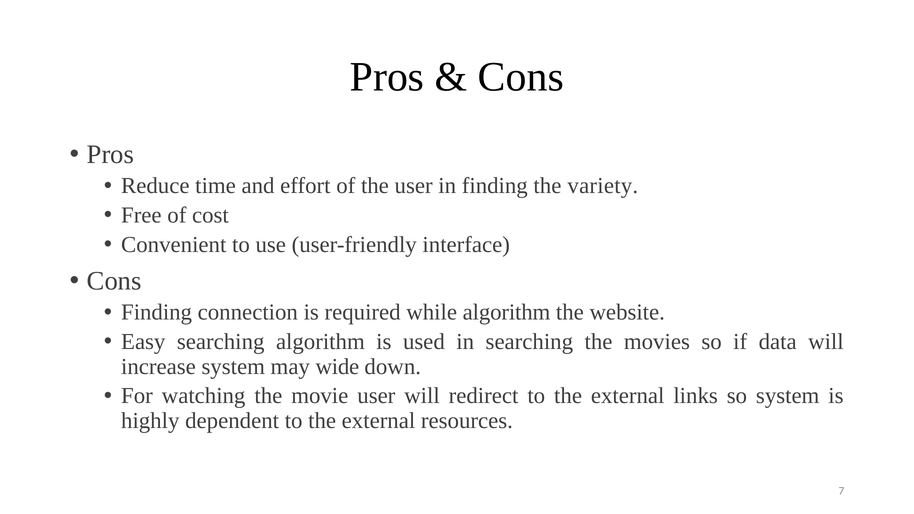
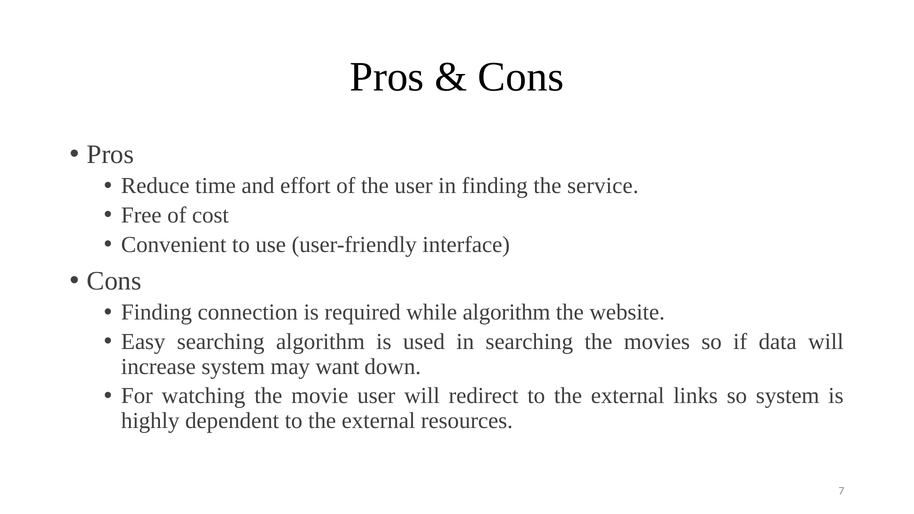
variety: variety -> service
wide: wide -> want
